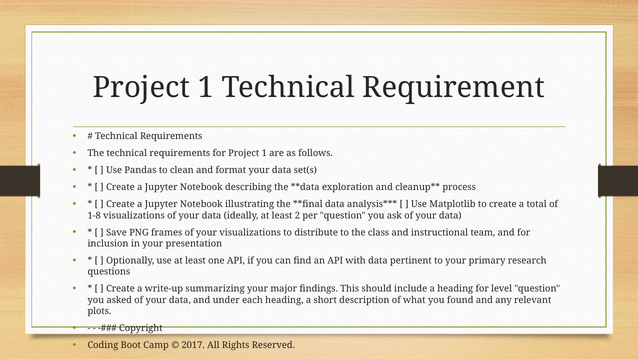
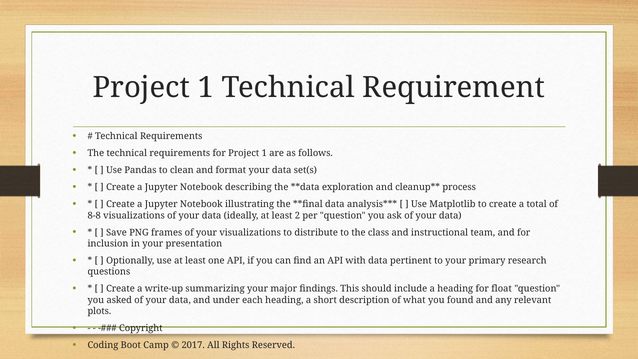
1-8: 1-8 -> 8-8
level: level -> float
